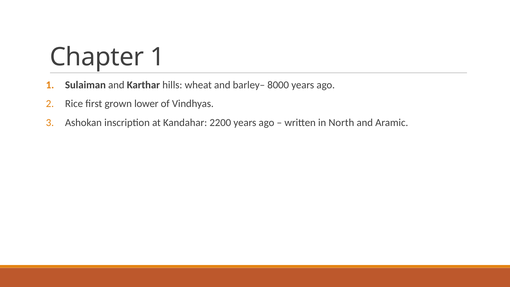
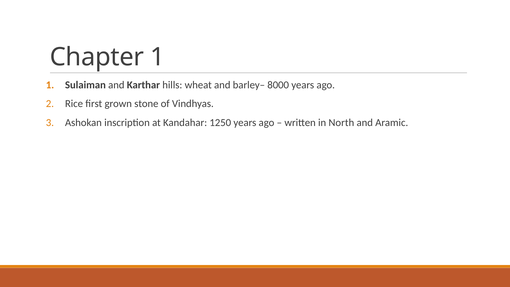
lower: lower -> stone
2200: 2200 -> 1250
